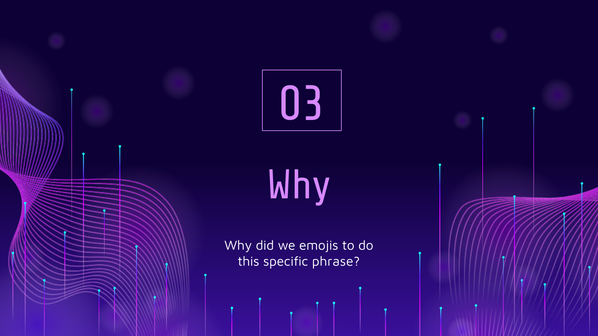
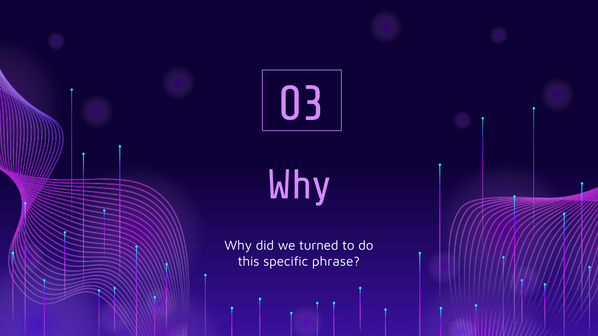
emojis: emojis -> turned
